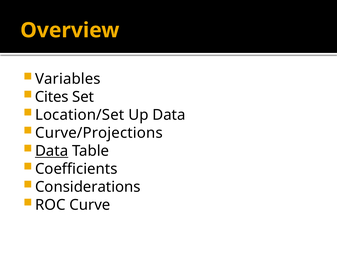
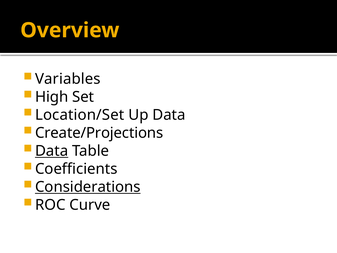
Cites: Cites -> High
Curve/Projections: Curve/Projections -> Create/Projections
Considerations underline: none -> present
